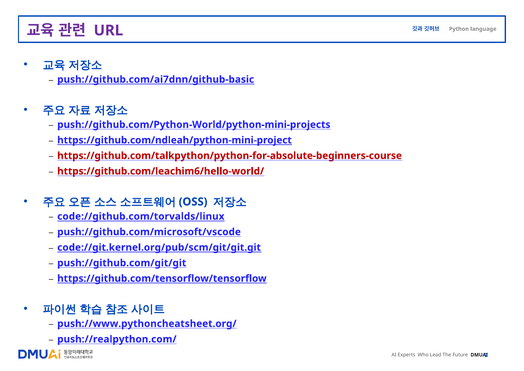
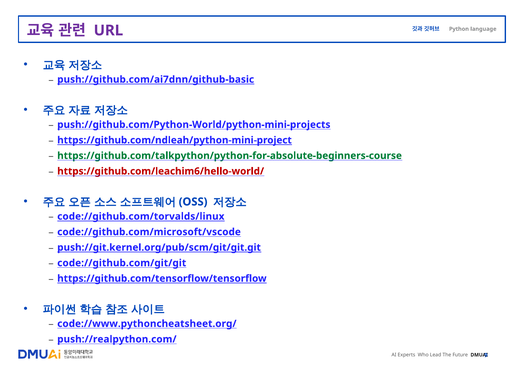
https://github.com/talkpython/python-for-absolute-beginners-course colour: red -> green
push://github.com/microsoft/vscode: push://github.com/microsoft/vscode -> code://github.com/microsoft/vscode
code://git.kernel.org/pub/scm/git/git.git: code://git.kernel.org/pub/scm/git/git.git -> push://git.kernel.org/pub/scm/git/git.git
push://github.com/git/git: push://github.com/git/git -> code://github.com/git/git
push://www.pythoncheatsheet.org/: push://www.pythoncheatsheet.org/ -> code://www.pythoncheatsheet.org/
